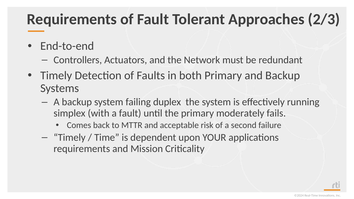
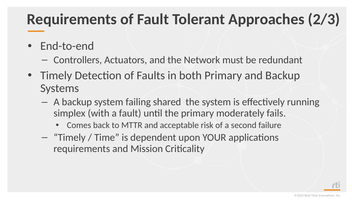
duplex: duplex -> shared
